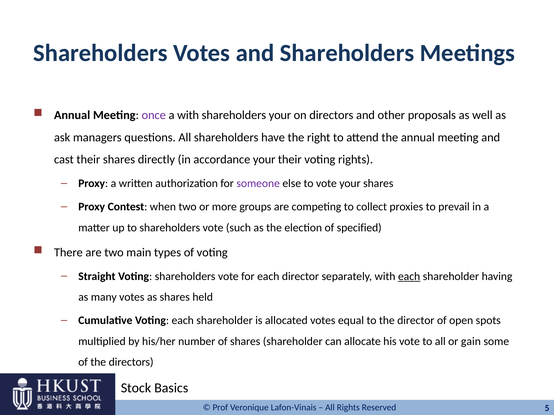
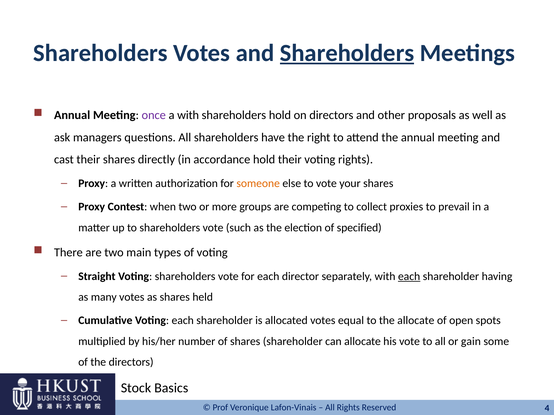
Shareholders at (347, 53) underline: none -> present
shareholders your: your -> hold
accordance your: your -> hold
someone colour: purple -> orange
the director: director -> allocate
5: 5 -> 4
